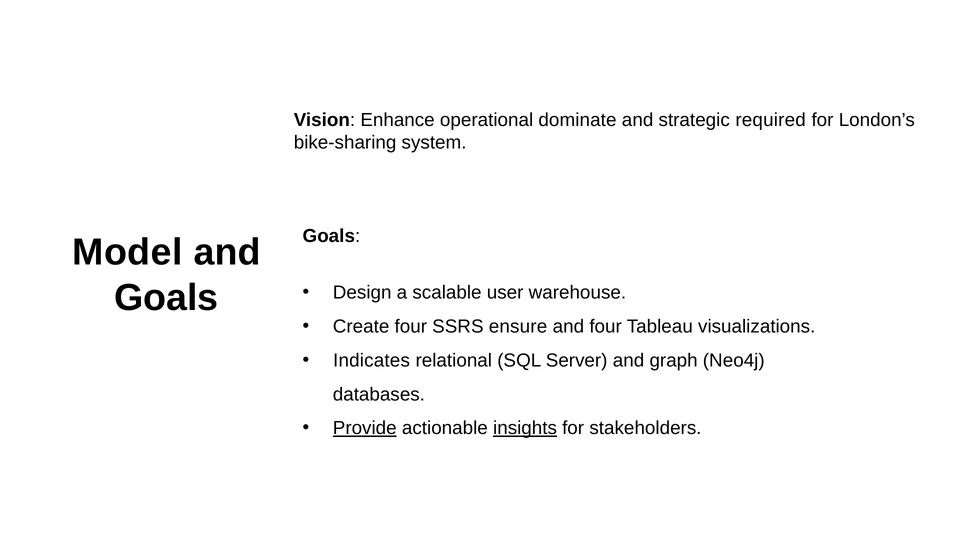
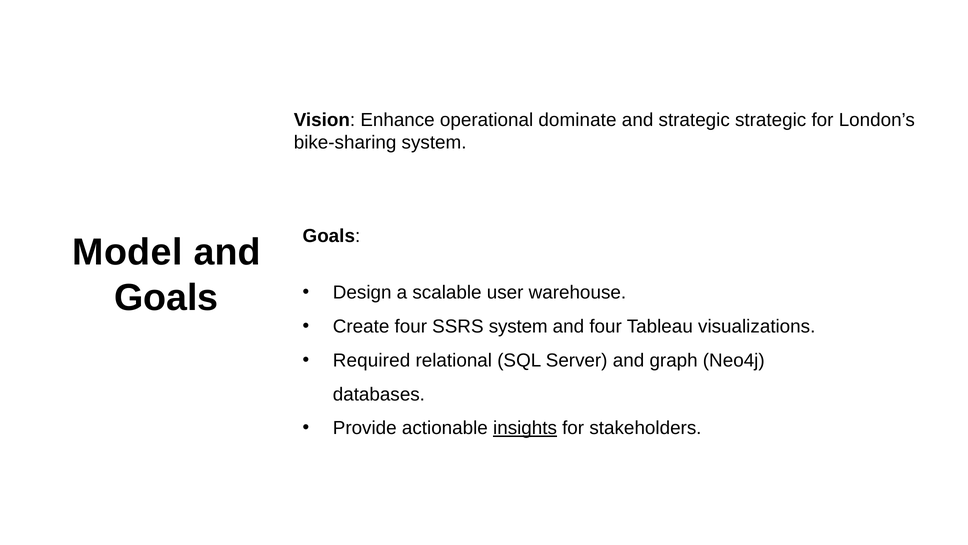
strategic required: required -> strategic
SSRS ensure: ensure -> system
Indicates: Indicates -> Required
Provide underline: present -> none
